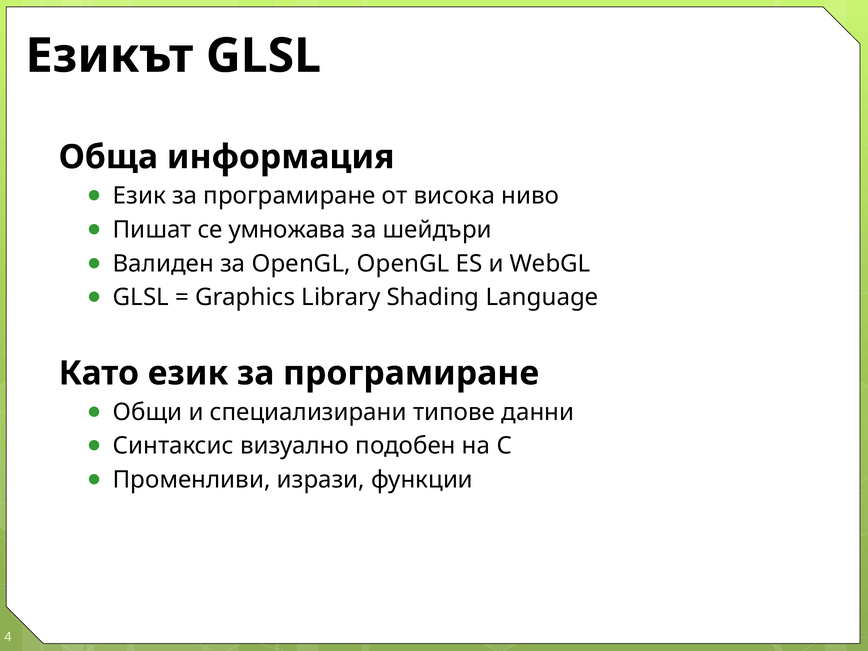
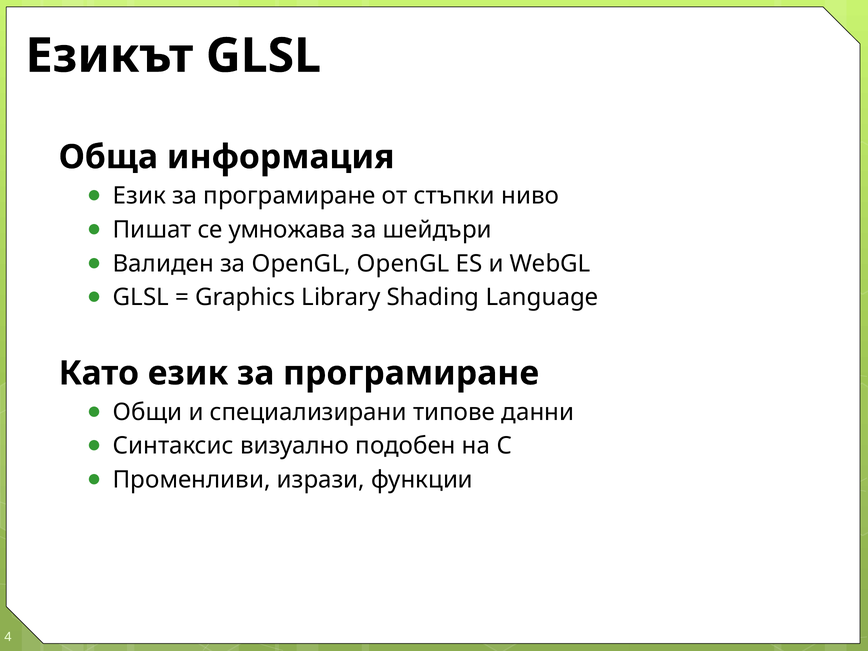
висока: висока -> стъпки
